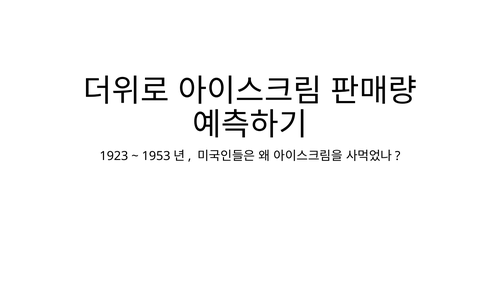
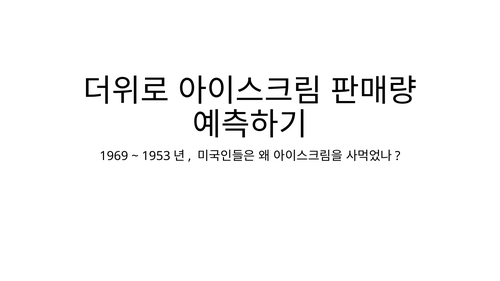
1923: 1923 -> 1969
